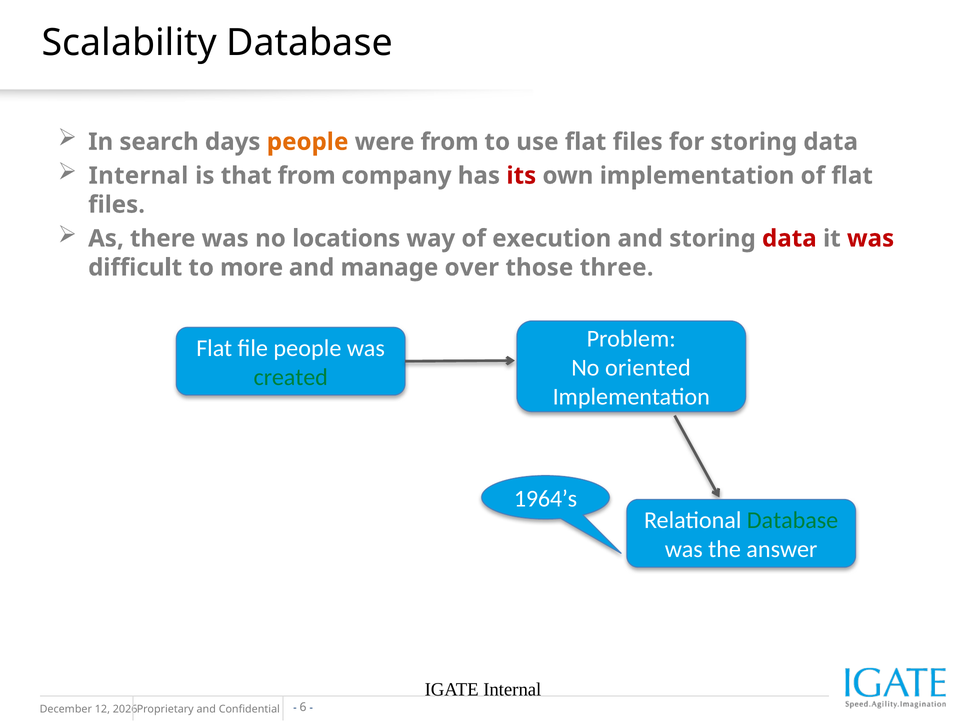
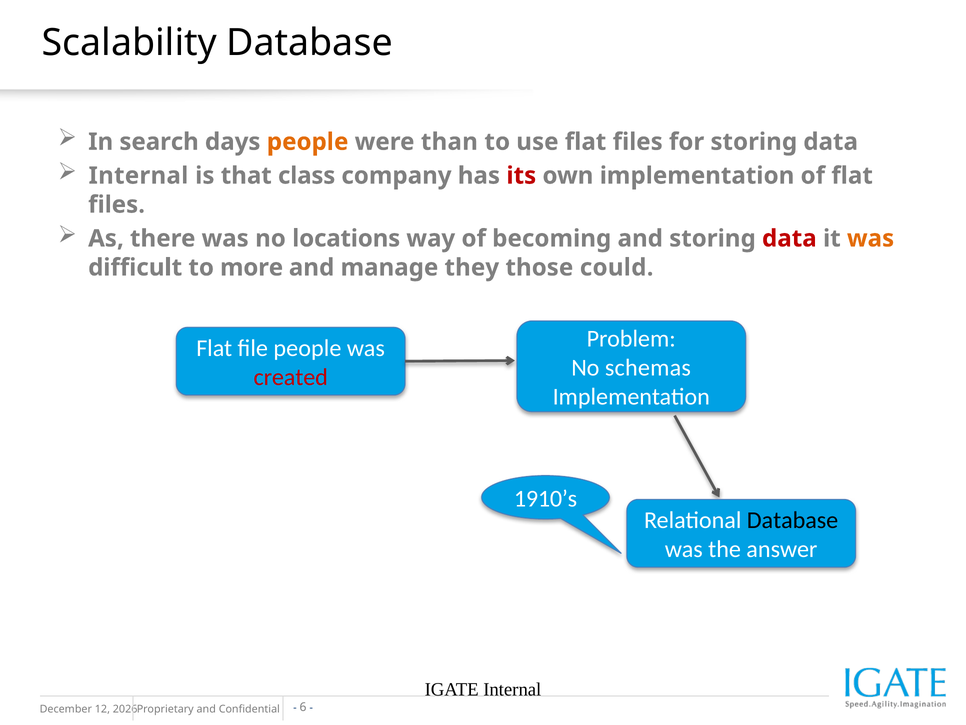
were from: from -> than
that from: from -> class
execution: execution -> becoming
was at (871, 238) colour: red -> orange
over: over -> they
three: three -> could
oriented: oriented -> schemas
created colour: green -> red
1964’s: 1964’s -> 1910’s
Database at (793, 520) colour: green -> black
